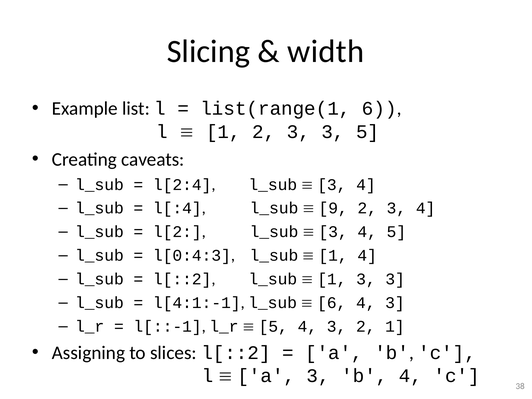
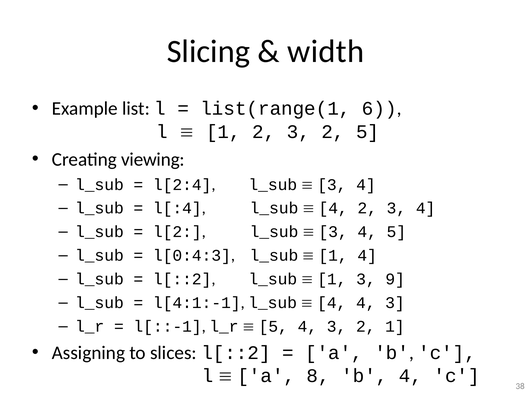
2 3 3: 3 -> 2
caveats: caveats -> viewing
9 at (333, 208): 9 -> 4
1 3 3: 3 -> 9
6 at (332, 303): 6 -> 4
a 3: 3 -> 8
